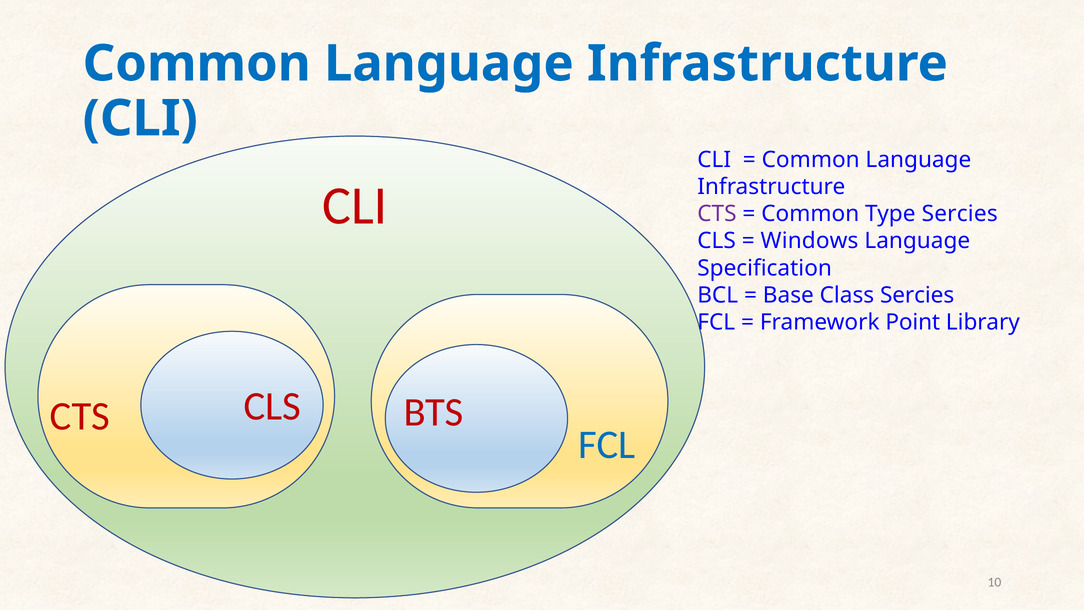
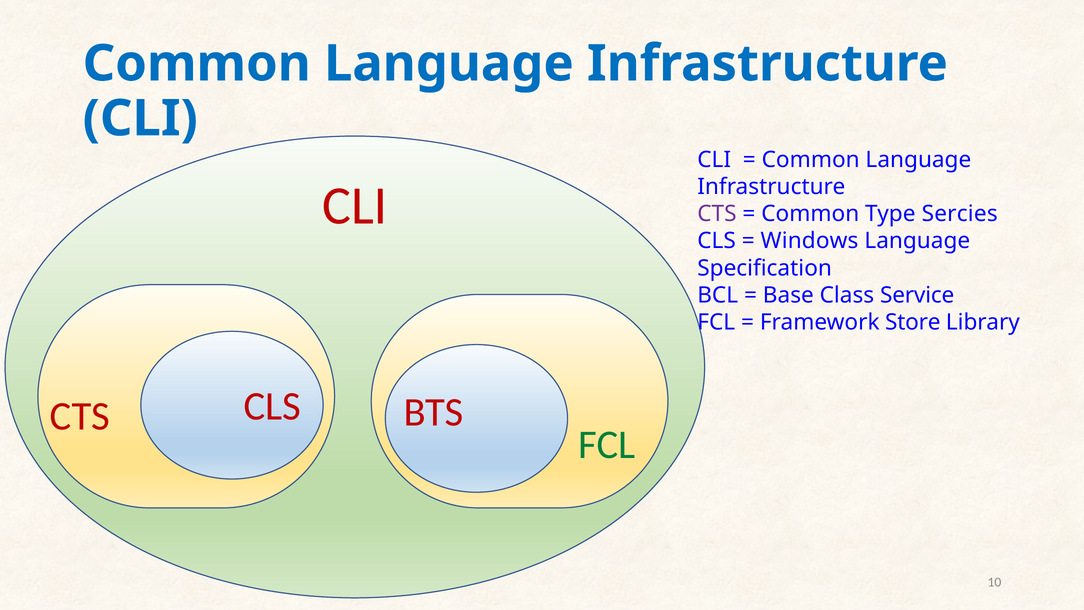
Class Sercies: Sercies -> Service
Point: Point -> Store
FCL at (607, 445) colour: blue -> green
